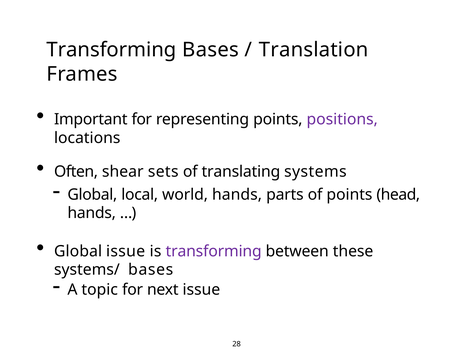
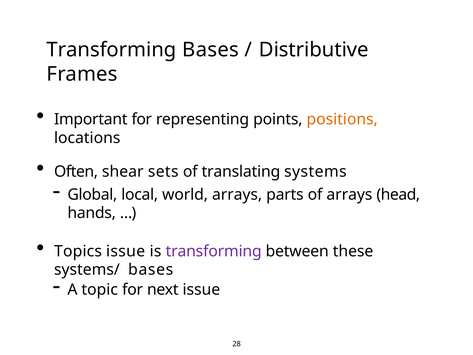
Translation: Translation -> Distributive
positions colour: purple -> orange
world hands: hands -> arrays
of points: points -> arrays
Global at (78, 251): Global -> Topics
